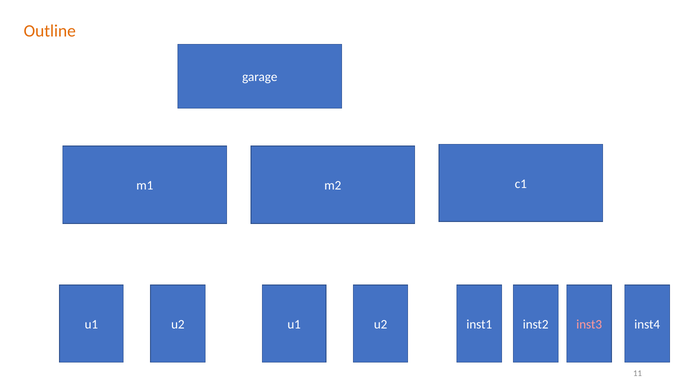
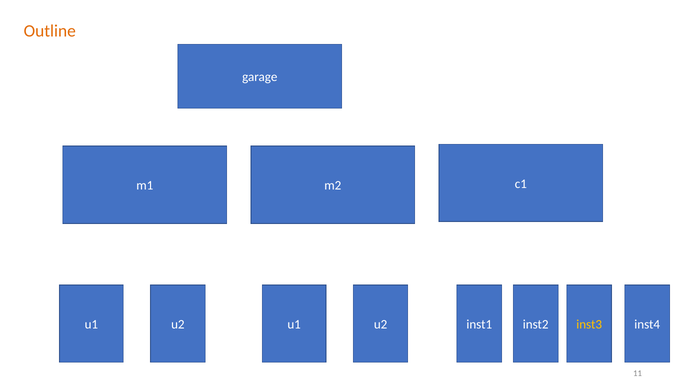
inst3 colour: pink -> yellow
